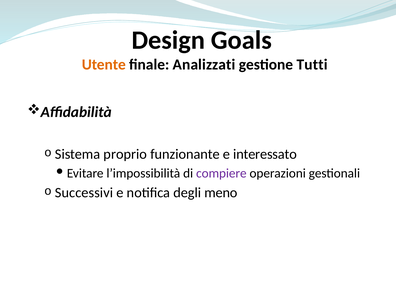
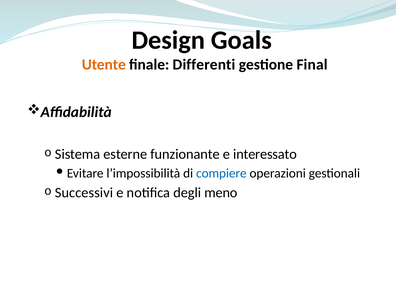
Analizzati: Analizzati -> Differenti
Tutti: Tutti -> Final
proprio: proprio -> esterne
compiere colour: purple -> blue
